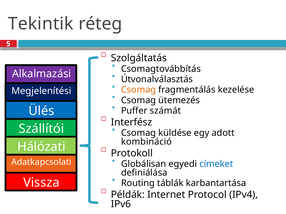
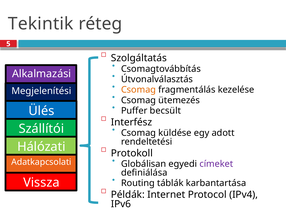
számát: számát -> becsült
kombináció: kombináció -> rendeltetési
címeket colour: blue -> purple
